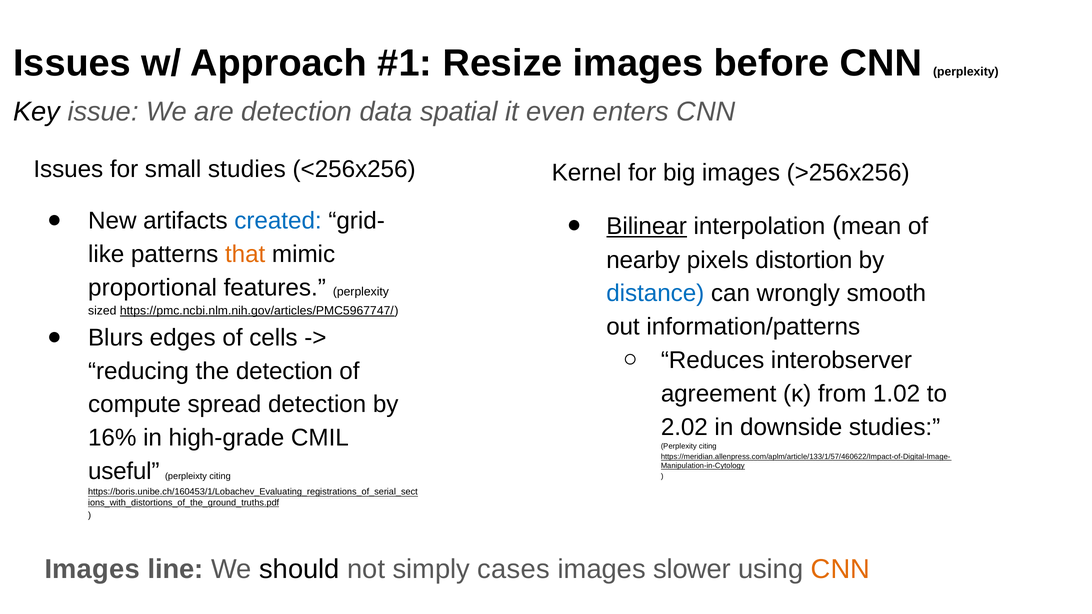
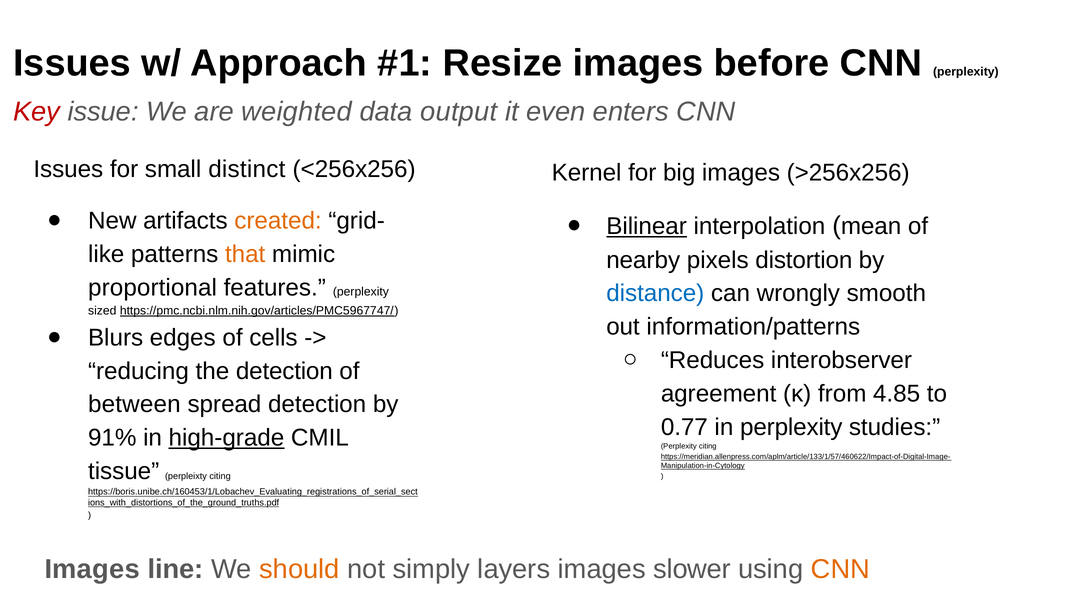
Key colour: black -> red
are detection: detection -> weighted
spatial: spatial -> output
small studies: studies -> distinct
created colour: blue -> orange
1.02: 1.02 -> 4.85
compute: compute -> between
2.02: 2.02 -> 0.77
in downside: downside -> perplexity
16%: 16% -> 91%
high-grade underline: none -> present
useful: useful -> tissue
should colour: black -> orange
cases: cases -> layers
